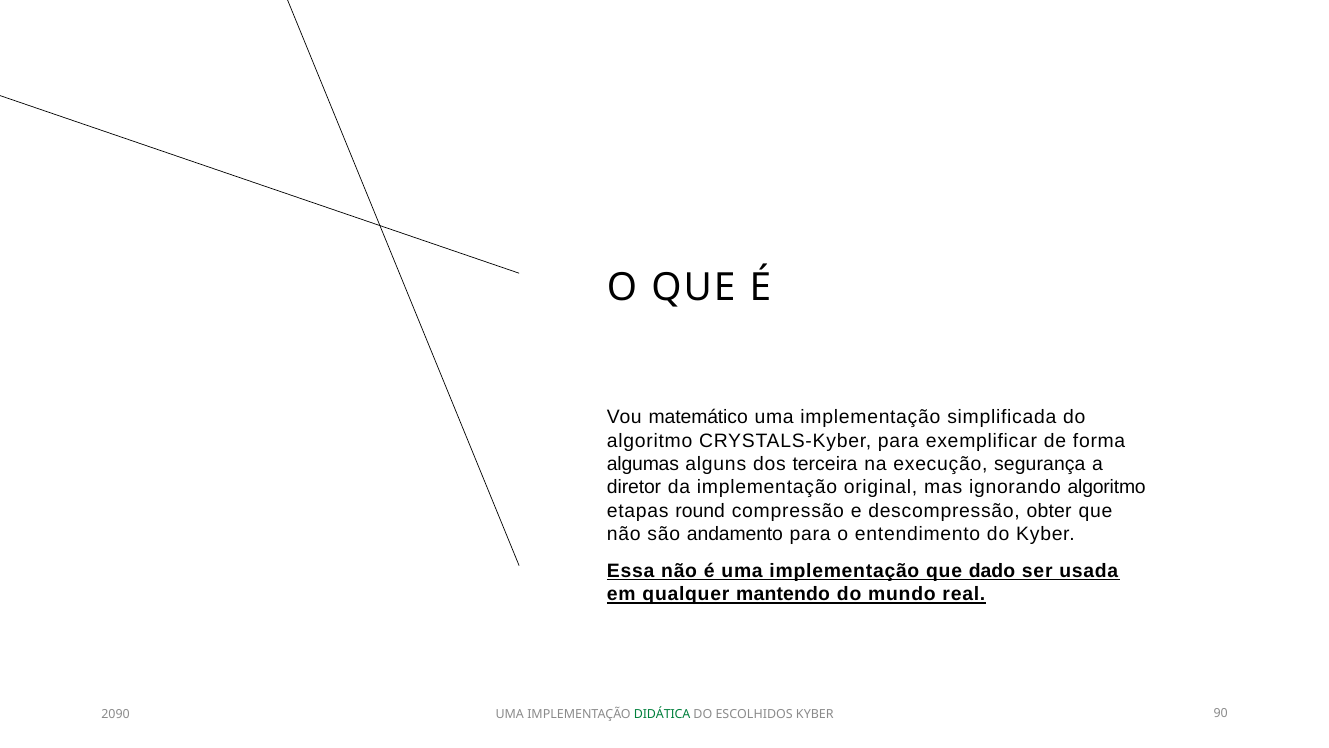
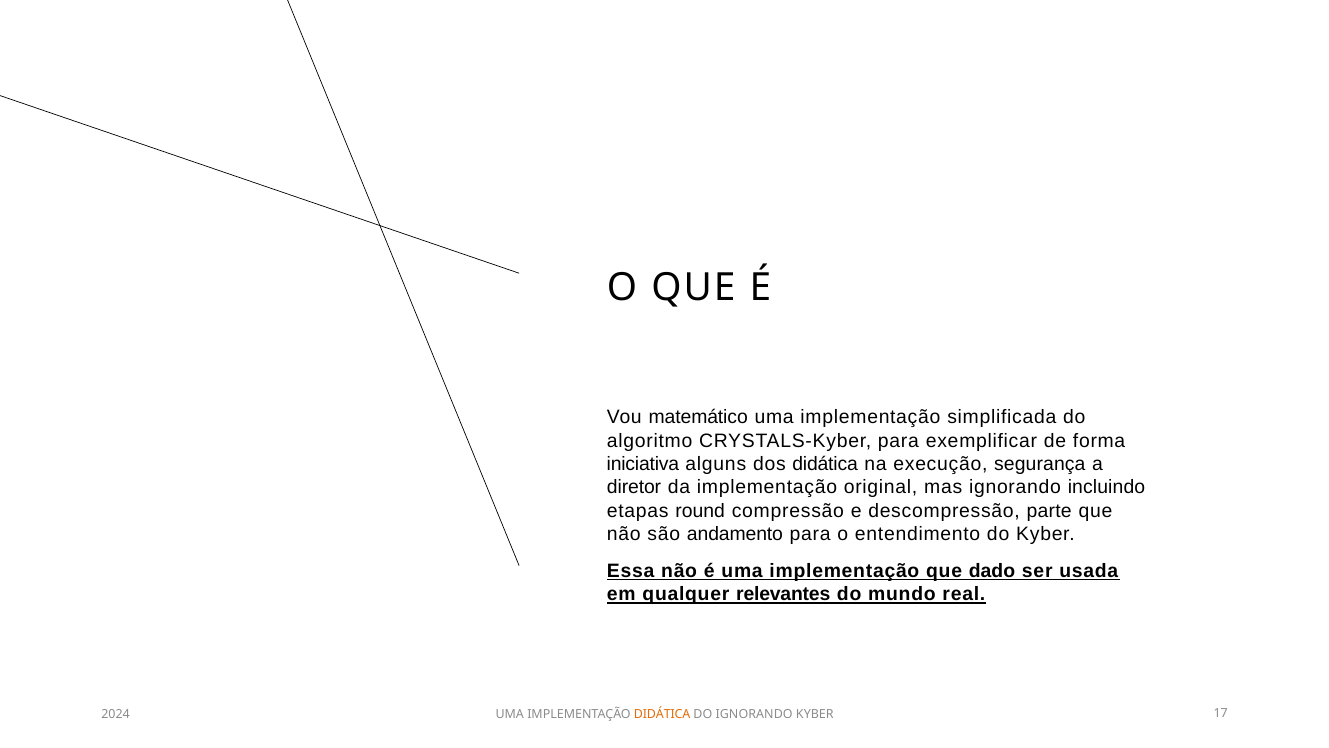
algumas: algumas -> iniciativa
dos terceira: terceira -> didática
ignorando algoritmo: algoritmo -> incluindo
obter: obter -> parte
mantendo: mantendo -> relevantes
2090: 2090 -> 2024
DIDÁTICA at (662, 714) colour: green -> orange
DO ESCOLHIDOS: ESCOLHIDOS -> IGNORANDO
90: 90 -> 17
